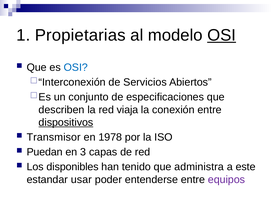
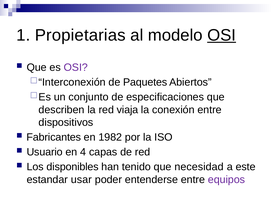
OSI at (76, 68) colour: blue -> purple
Servicios: Servicios -> Paquetes
dispositivos underline: present -> none
Transmisor: Transmisor -> Fabricantes
1978: 1978 -> 1982
Puedan: Puedan -> Usuario
3: 3 -> 4
administra: administra -> necesidad
